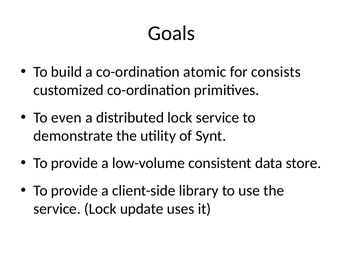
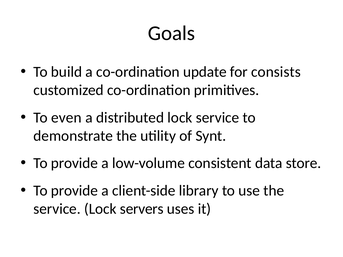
atomic: atomic -> update
update: update -> servers
